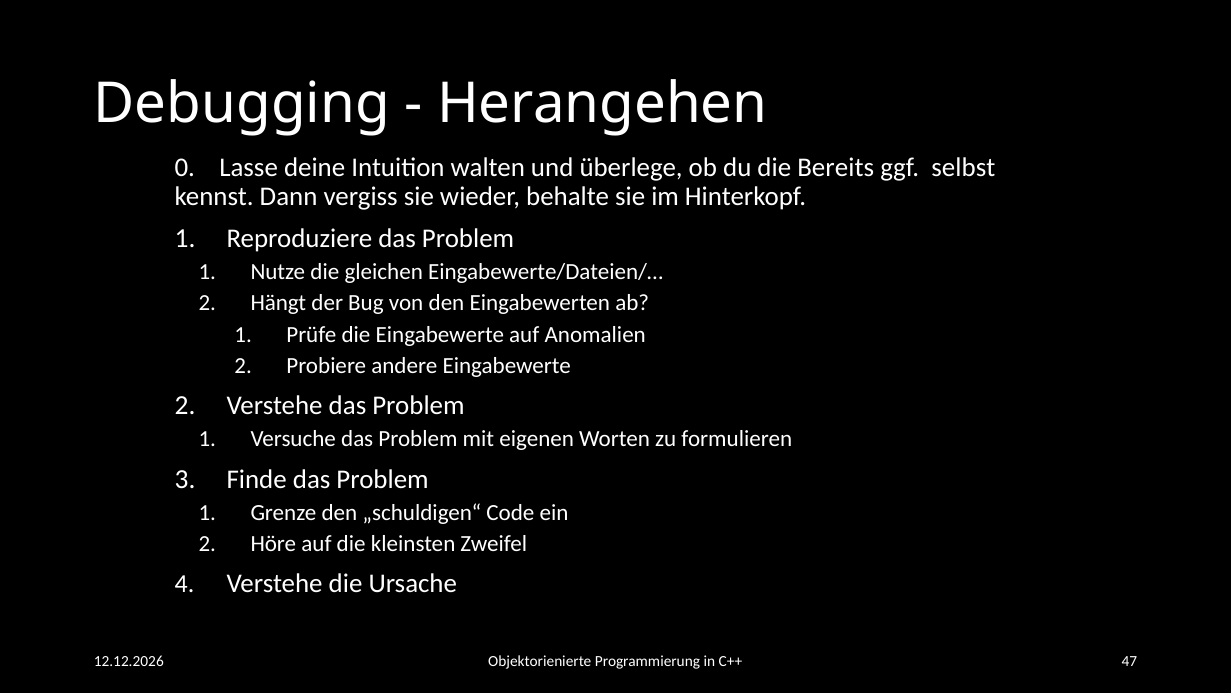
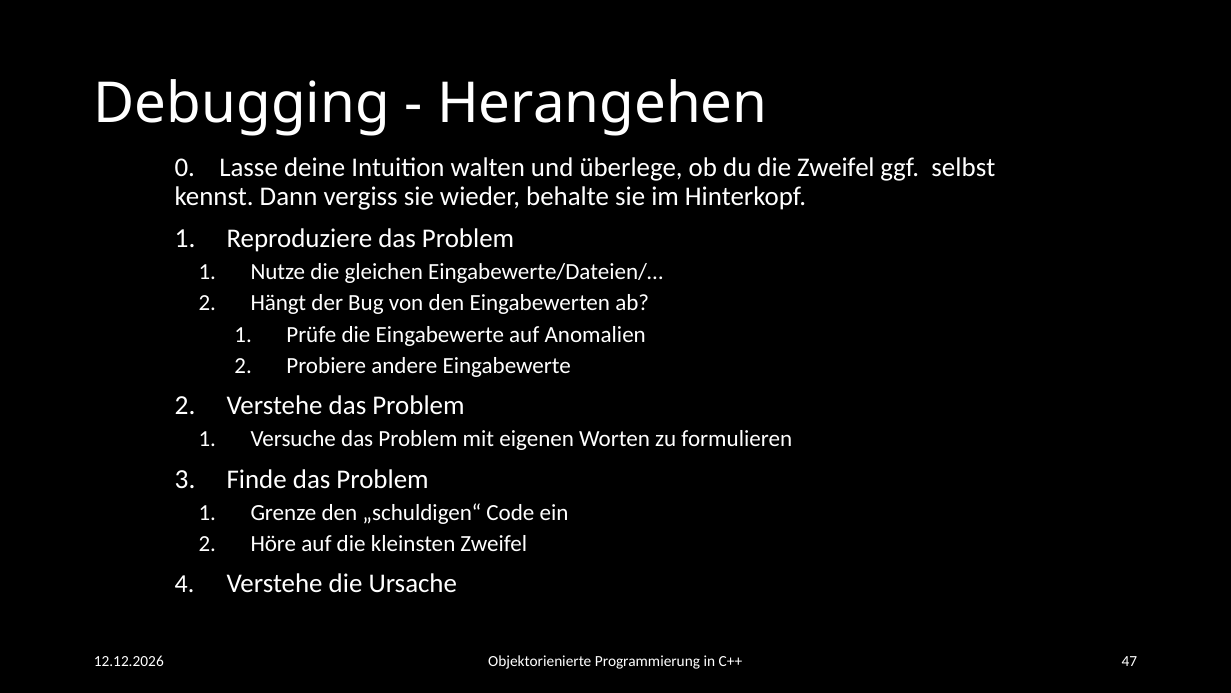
die Bereits: Bereits -> Zweifel
